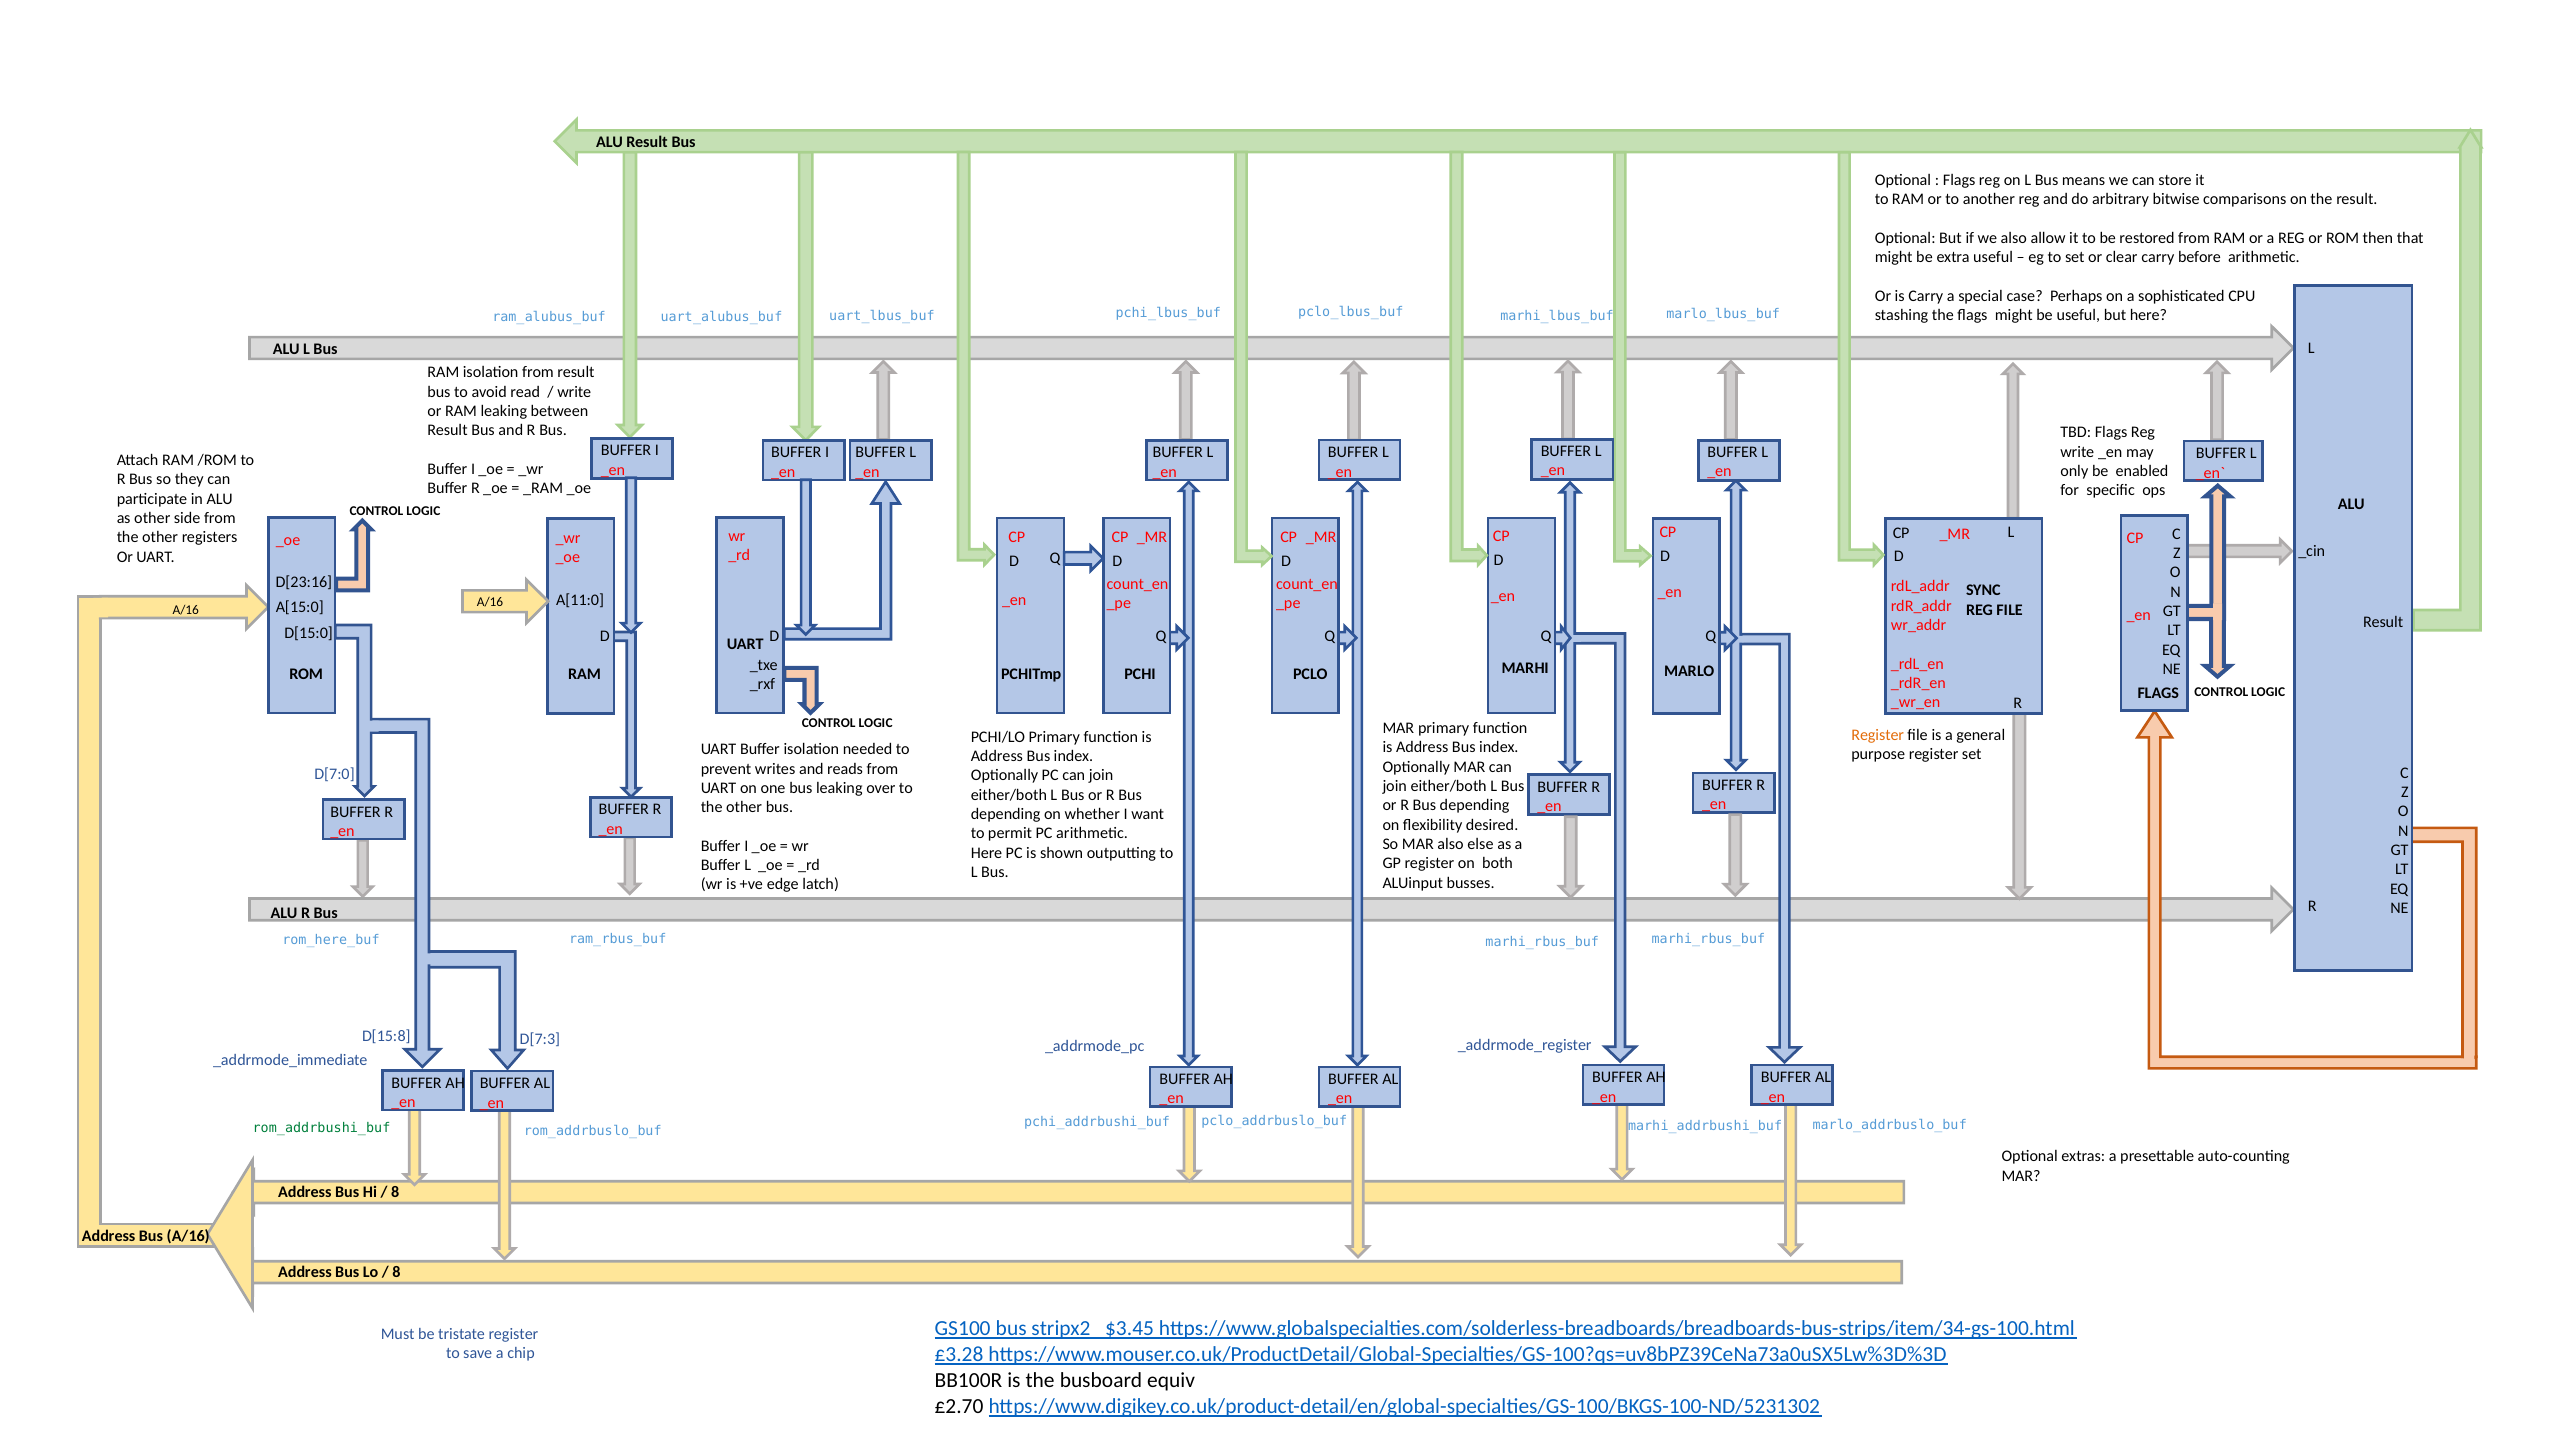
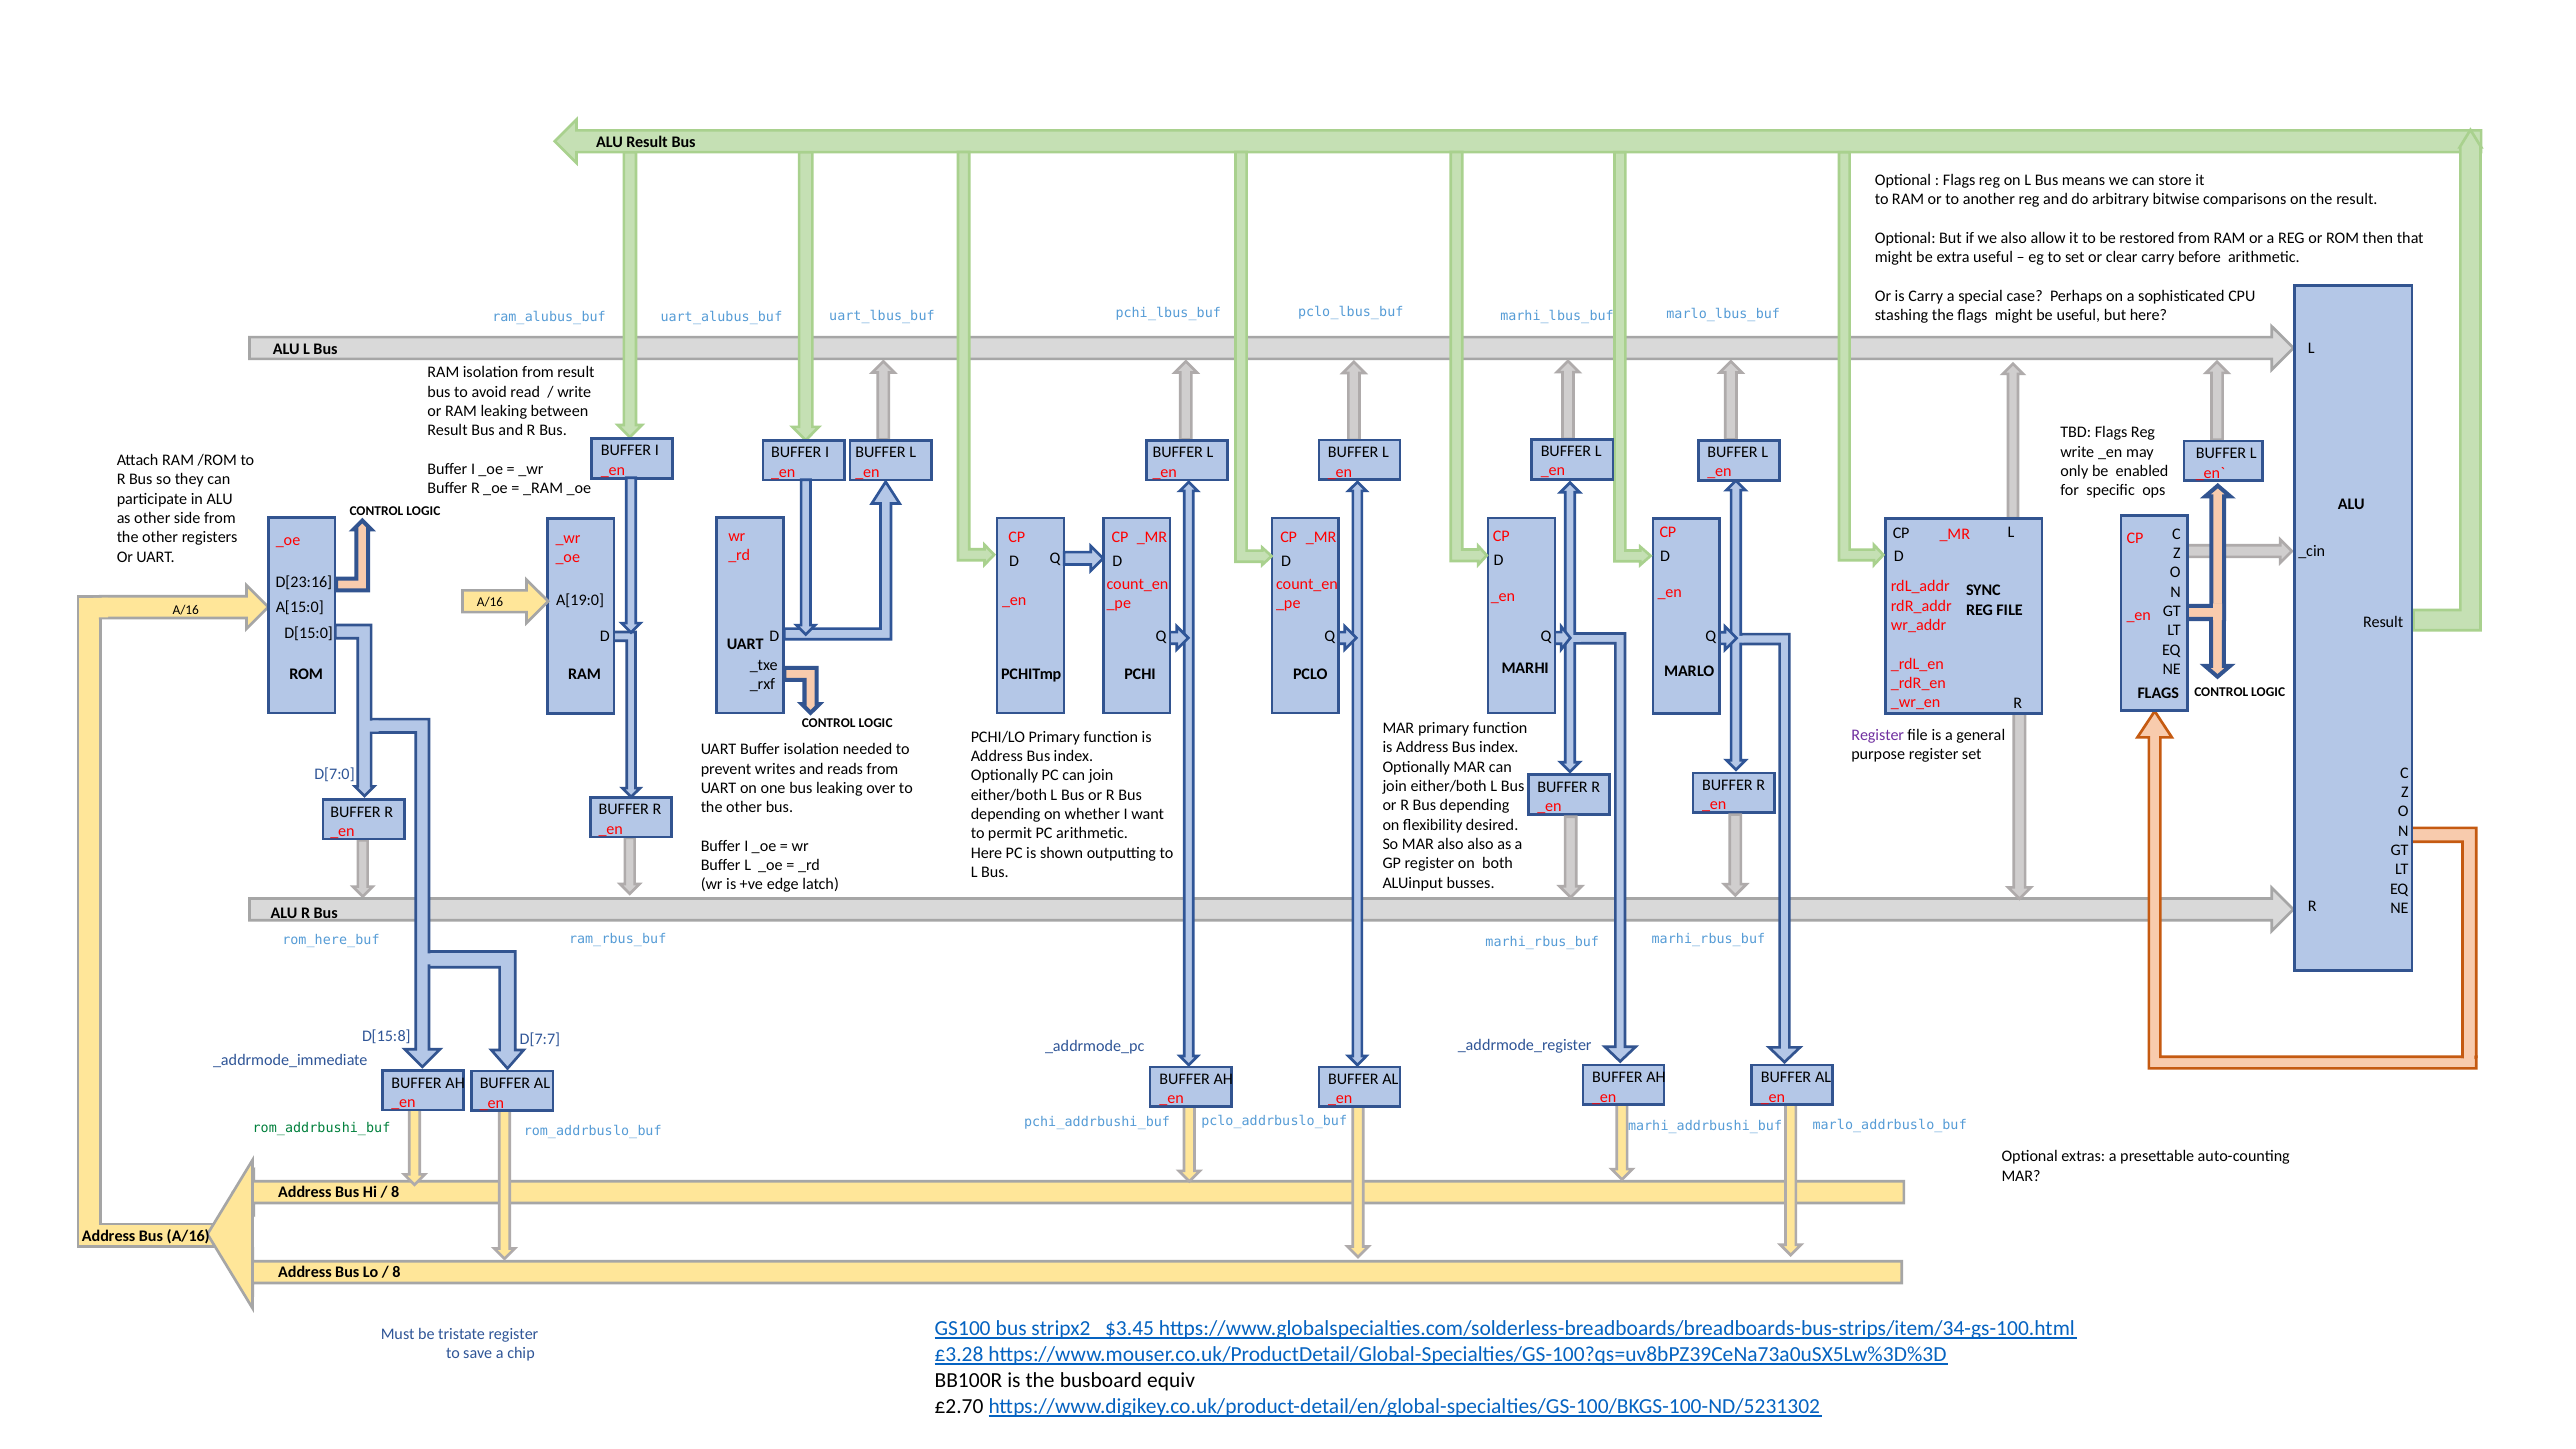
A[11:0: A[11:0 -> A[19:0
Register at (1878, 735) colour: orange -> purple
also else: else -> also
D[7:3: D[7:3 -> D[7:7
